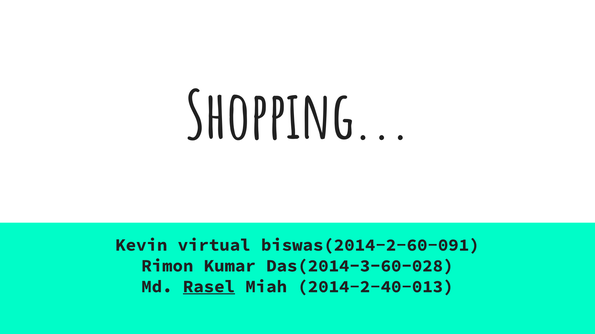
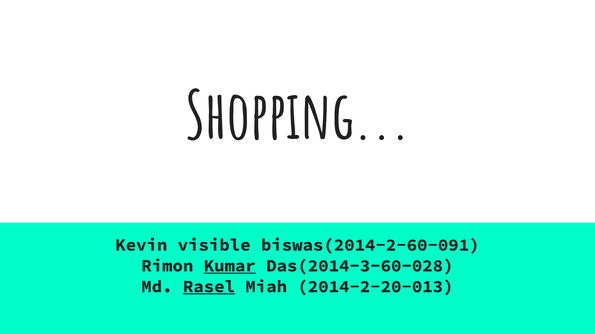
virtual: virtual -> visible
Kumar underline: none -> present
2014-2-40-013: 2014-2-40-013 -> 2014-2-20-013
